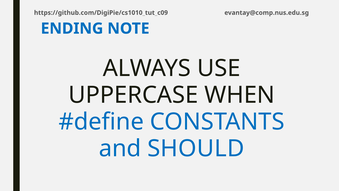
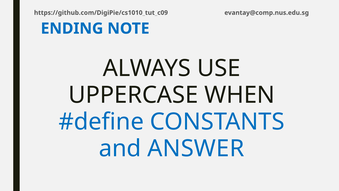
SHOULD: SHOULD -> ANSWER
